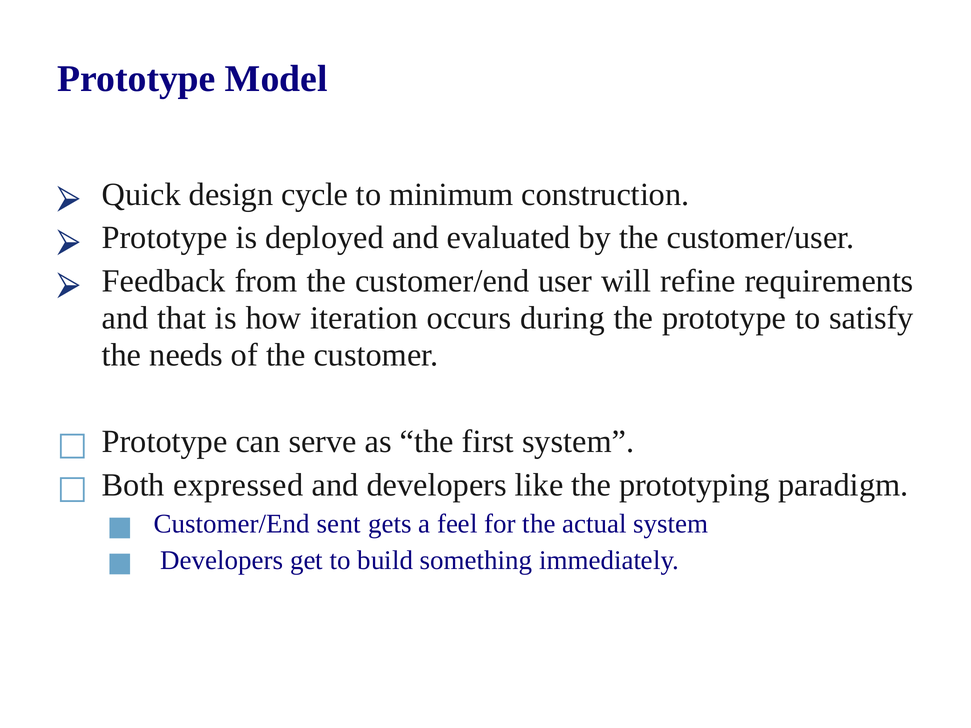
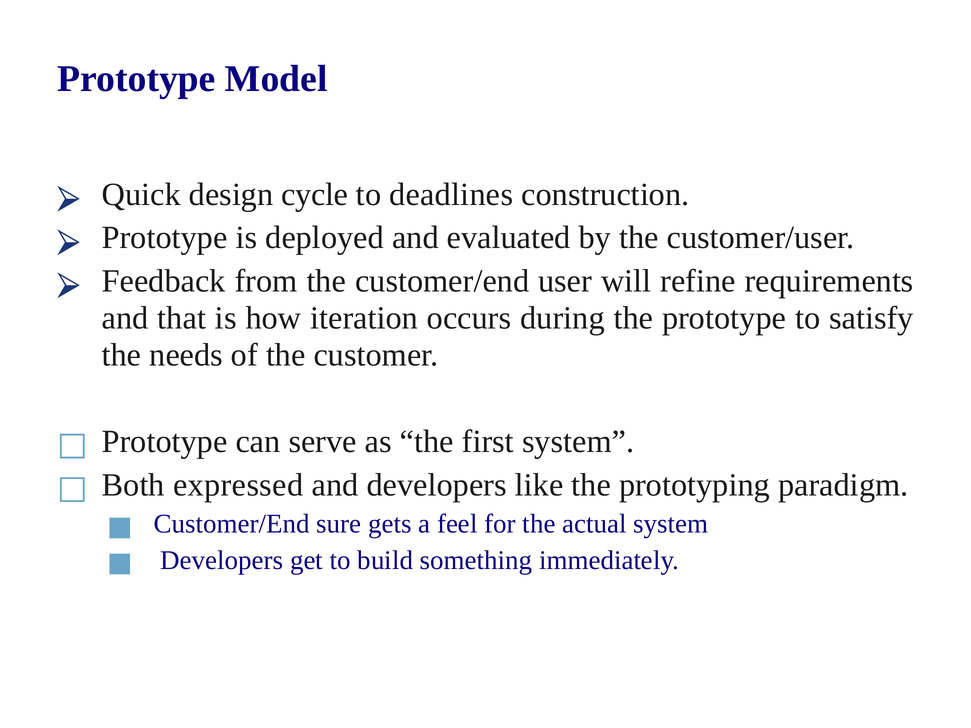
minimum: minimum -> deadlines
sent: sent -> sure
